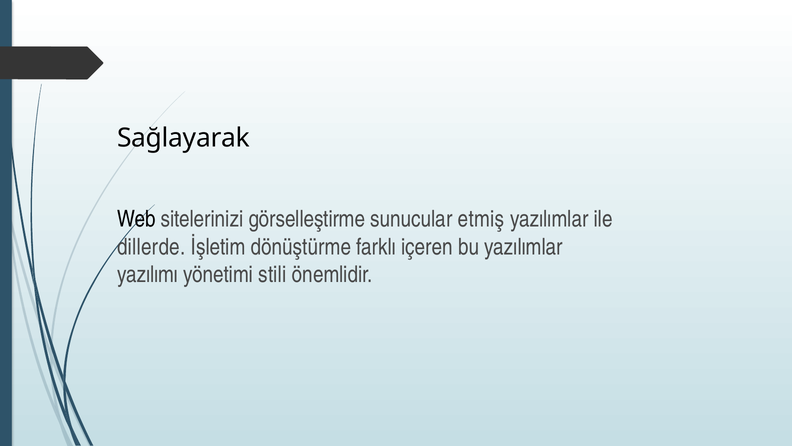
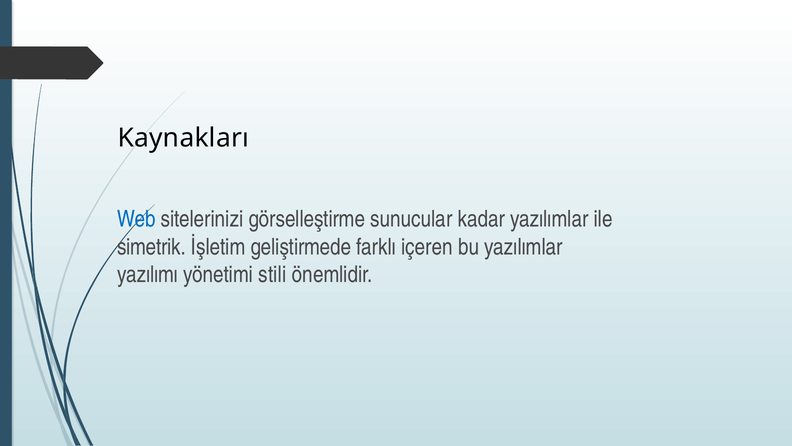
Sağlayarak: Sağlayarak -> Kaynakları
Web colour: black -> blue
etmiş: etmiş -> kadar
dillerde: dillerde -> simetrik
dönüştürme: dönüştürme -> geliştirmede
